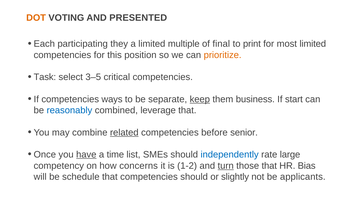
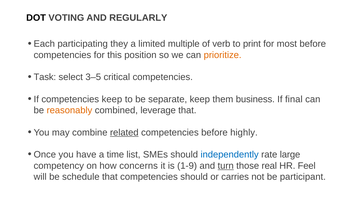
DOT colour: orange -> black
PRESENTED: PRESENTED -> REGULARLY
final: final -> verb
most limited: limited -> before
competencies ways: ways -> keep
keep at (200, 99) underline: present -> none
start: start -> final
reasonably colour: blue -> orange
senior: senior -> highly
have underline: present -> none
1-2: 1-2 -> 1-9
those that: that -> real
Bias: Bias -> Feel
slightly: slightly -> carries
applicants: applicants -> participant
